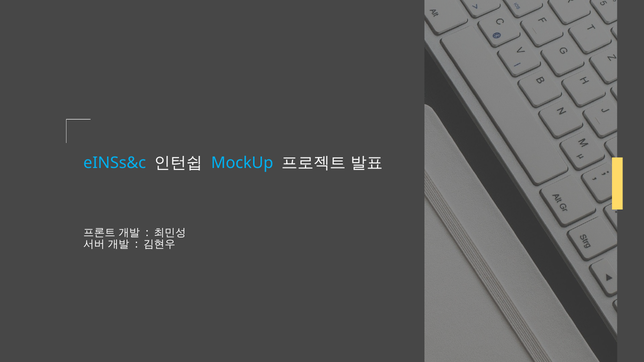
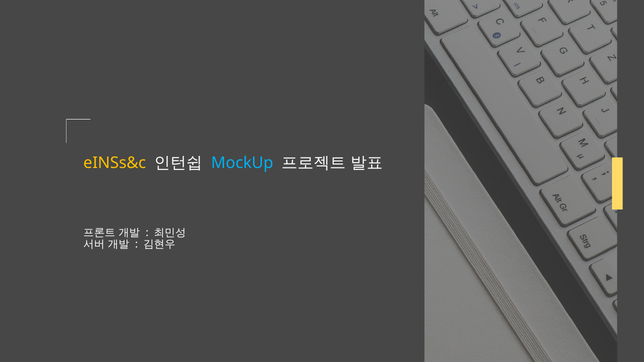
eINSs&c colour: light blue -> yellow
